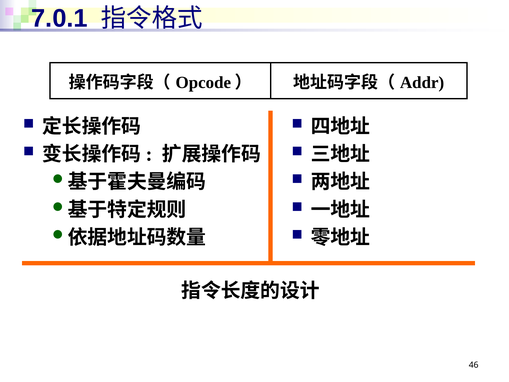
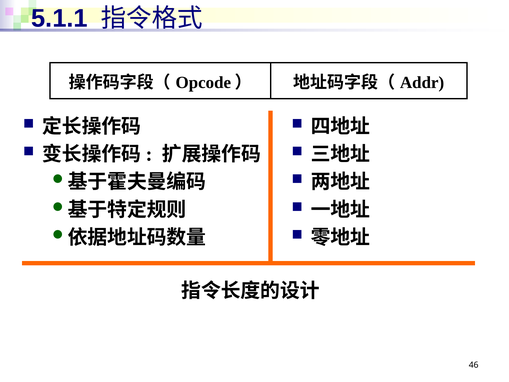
7.0.1: 7.0.1 -> 5.1.1
